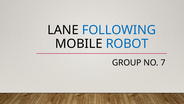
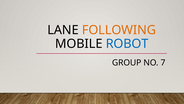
FOLLOWING colour: blue -> orange
